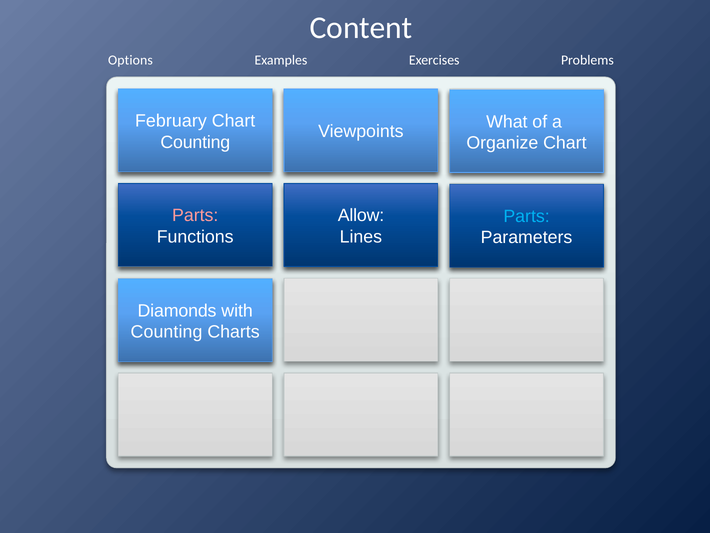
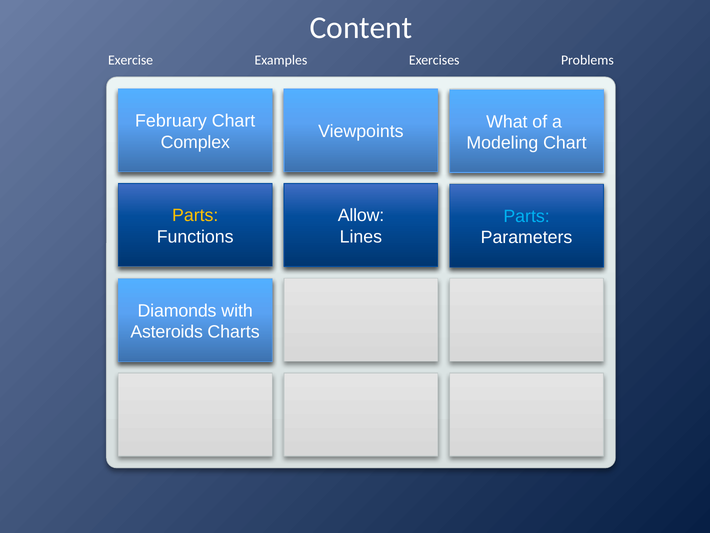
Options: Options -> Exercise
Counting at (195, 142): Counting -> Complex
Organize: Organize -> Modeling
Parts at (195, 215) colour: pink -> yellow
Counting at (167, 332): Counting -> Asteroids
